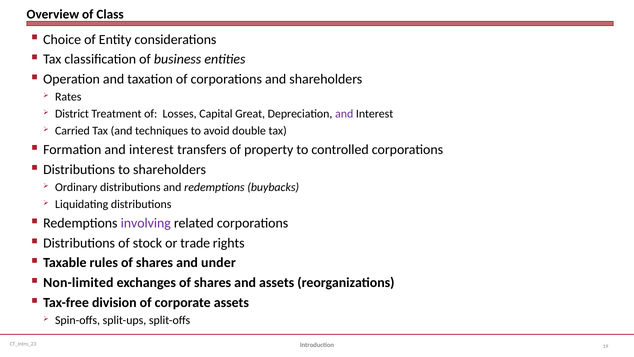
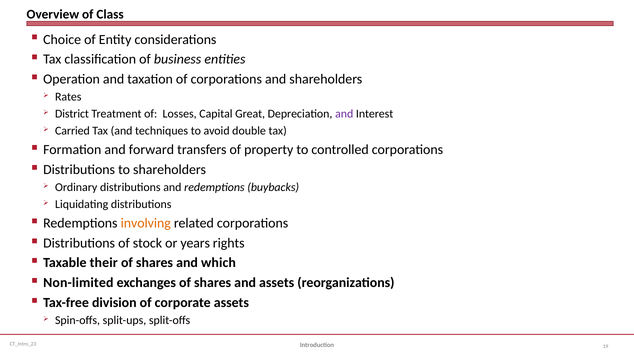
Formation and interest: interest -> forward
involving colour: purple -> orange
trade: trade -> years
rules: rules -> their
under: under -> which
